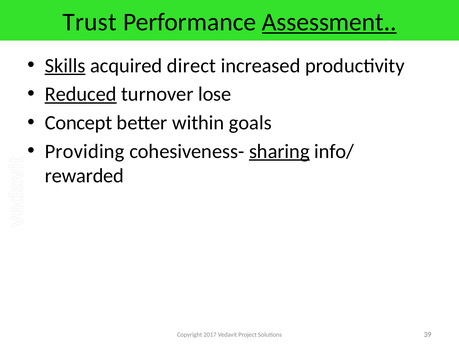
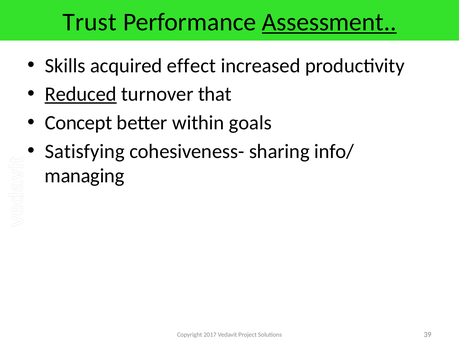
Skills underline: present -> none
direct: direct -> effect
lose: lose -> that
Providing: Providing -> Satisfying
sharing underline: present -> none
rewarded: rewarded -> managing
